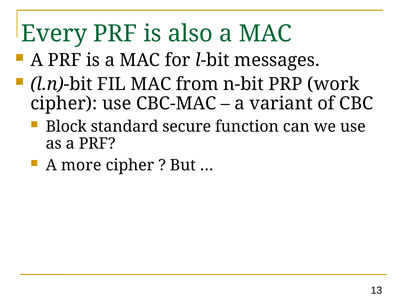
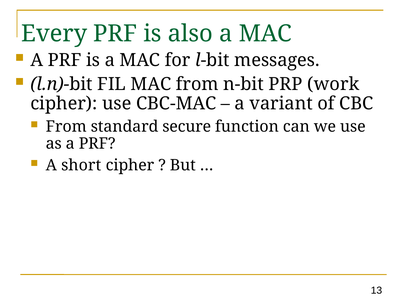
Block at (66, 127): Block -> From
more: more -> short
